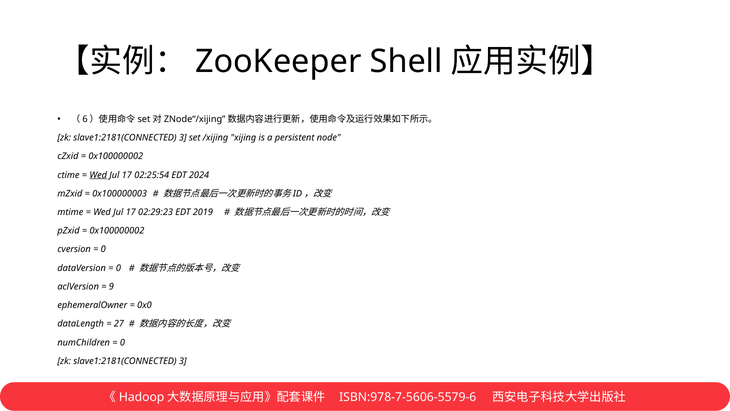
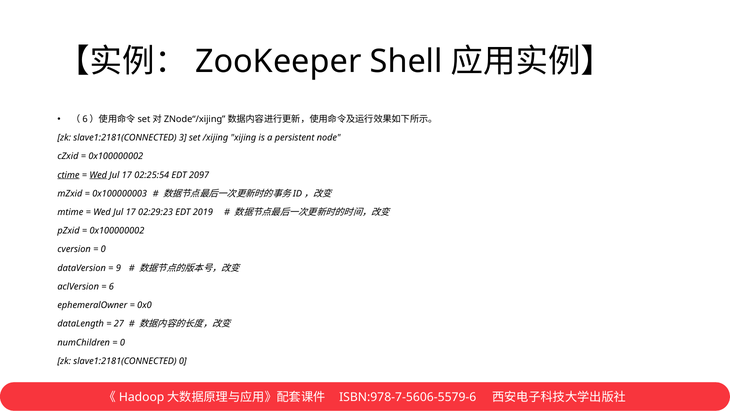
ctime underline: none -> present
2024: 2024 -> 2097
0 at (118, 268): 0 -> 9
9: 9 -> 6
3 at (183, 361): 3 -> 0
